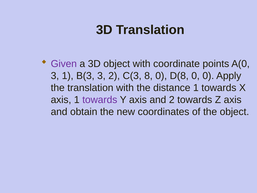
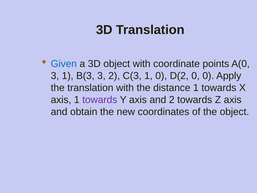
Given colour: purple -> blue
C(3 8: 8 -> 1
D(8: D(8 -> D(2
